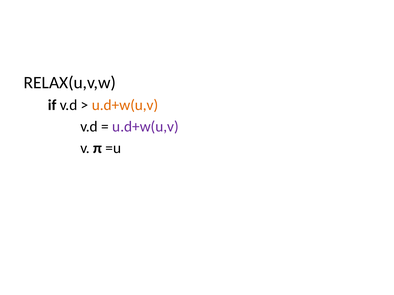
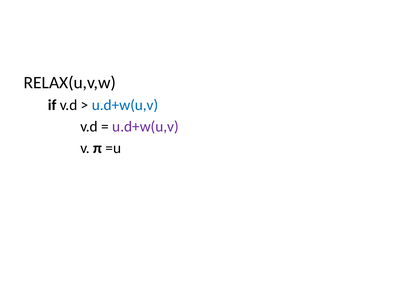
u.d+w(u,v at (125, 105) colour: orange -> blue
